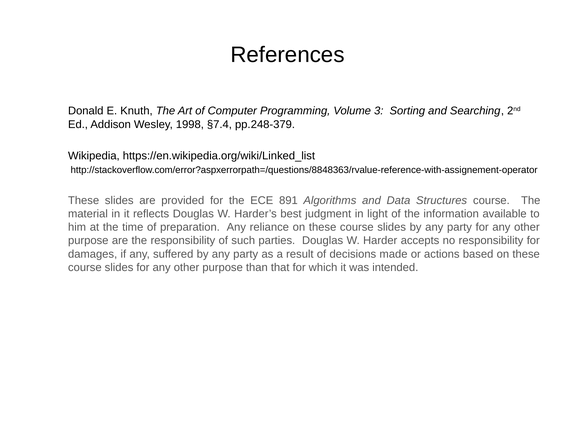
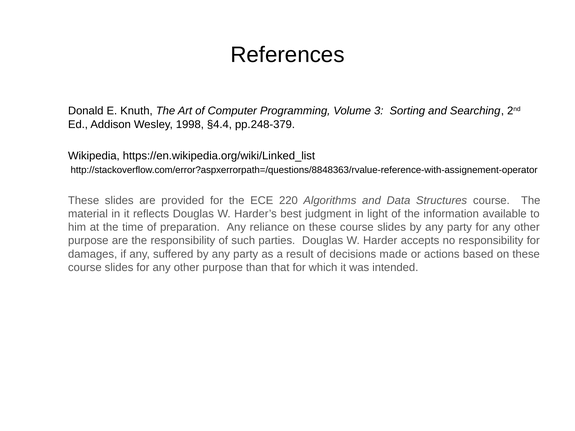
§7.4: §7.4 -> §4.4
891: 891 -> 220
